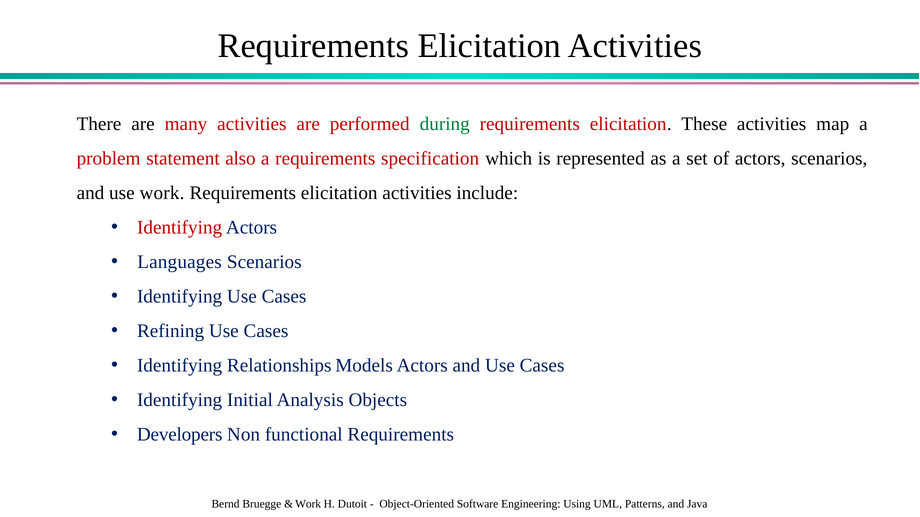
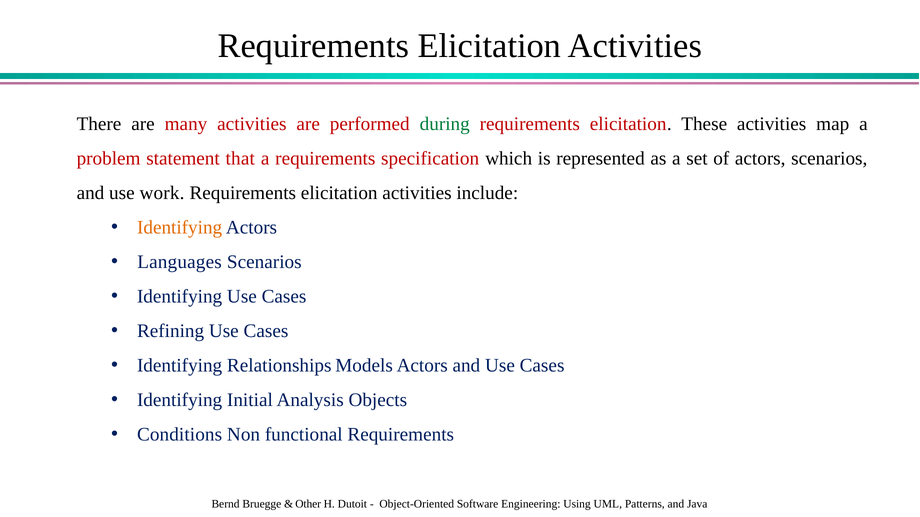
also: also -> that
Identifying at (180, 228) colour: red -> orange
Developers: Developers -> Conditions
Work at (308, 504): Work -> Other
